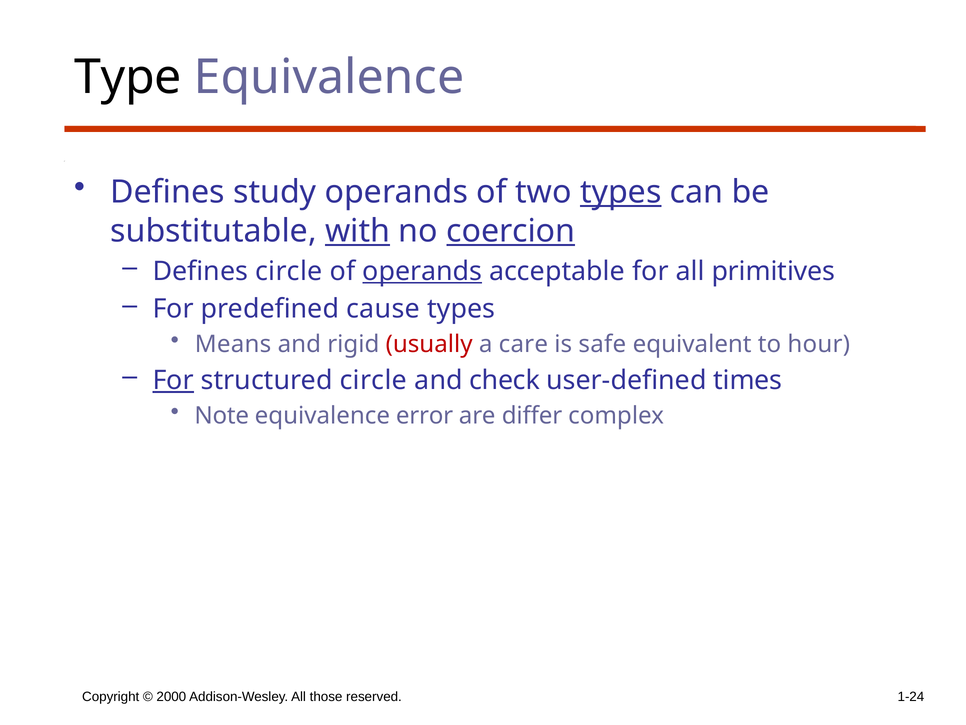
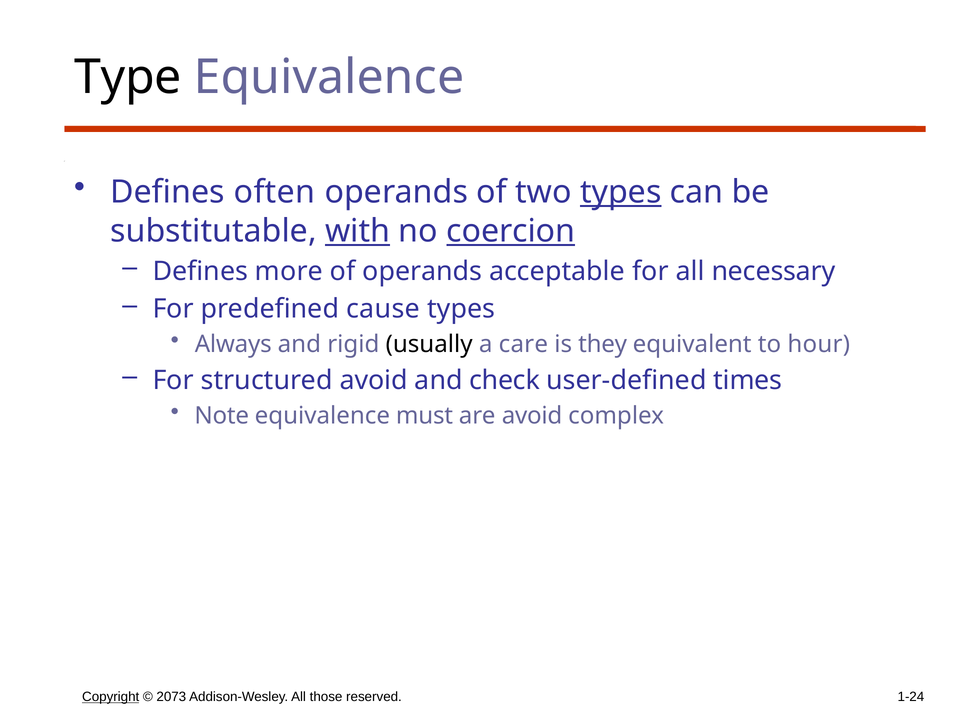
study: study -> often
Defines circle: circle -> more
operands at (422, 271) underline: present -> none
primitives: primitives -> necessary
Means: Means -> Always
usually colour: red -> black
safe: safe -> they
For at (173, 380) underline: present -> none
structured circle: circle -> avoid
error: error -> must
are differ: differ -> avoid
Copyright underline: none -> present
2000: 2000 -> 2073
